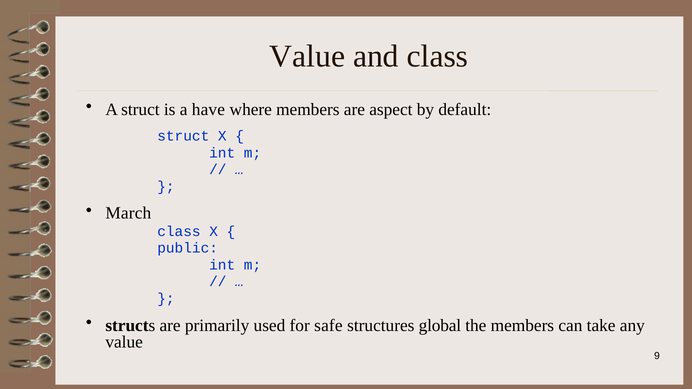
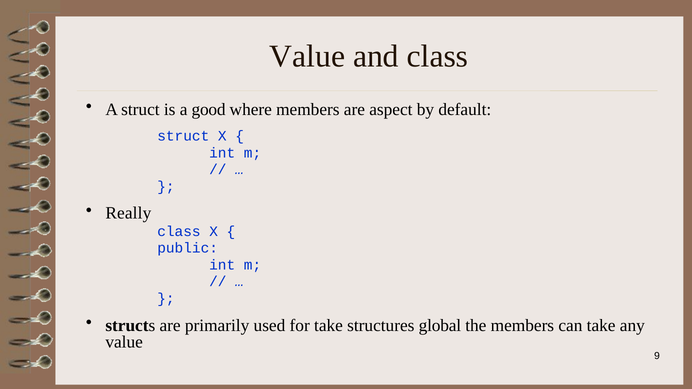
have: have -> good
March: March -> Really
for safe: safe -> take
